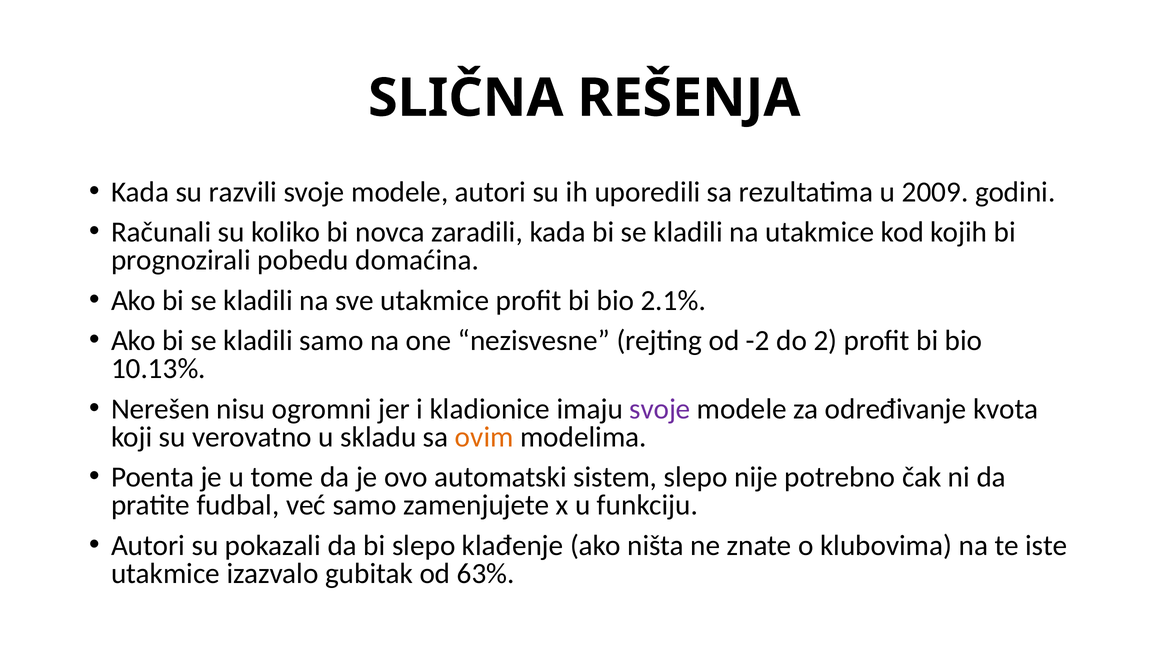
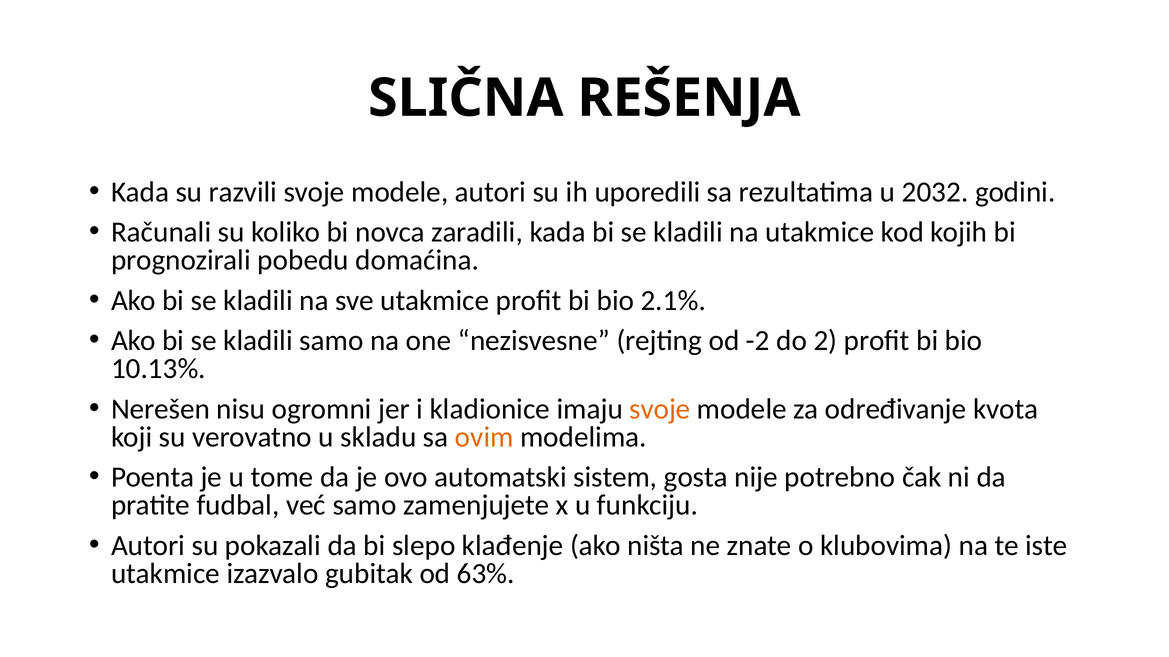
2009: 2009 -> 2032
svoje at (660, 409) colour: purple -> orange
sistem slepo: slepo -> gosta
